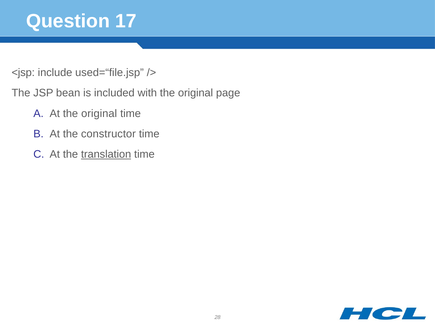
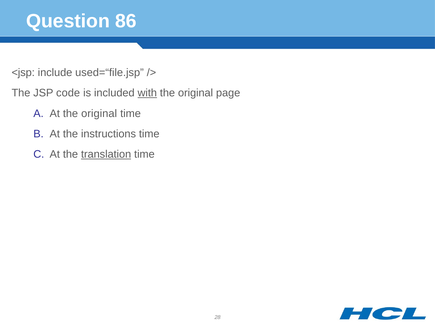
17: 17 -> 86
bean: bean -> code
with underline: none -> present
constructor: constructor -> instructions
